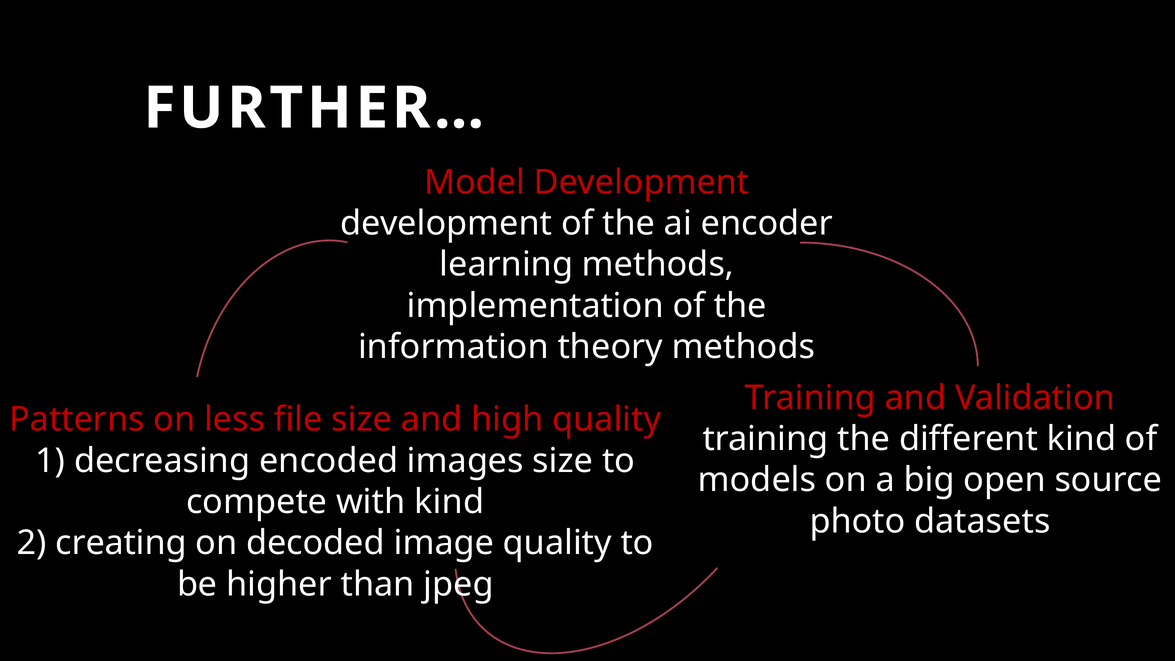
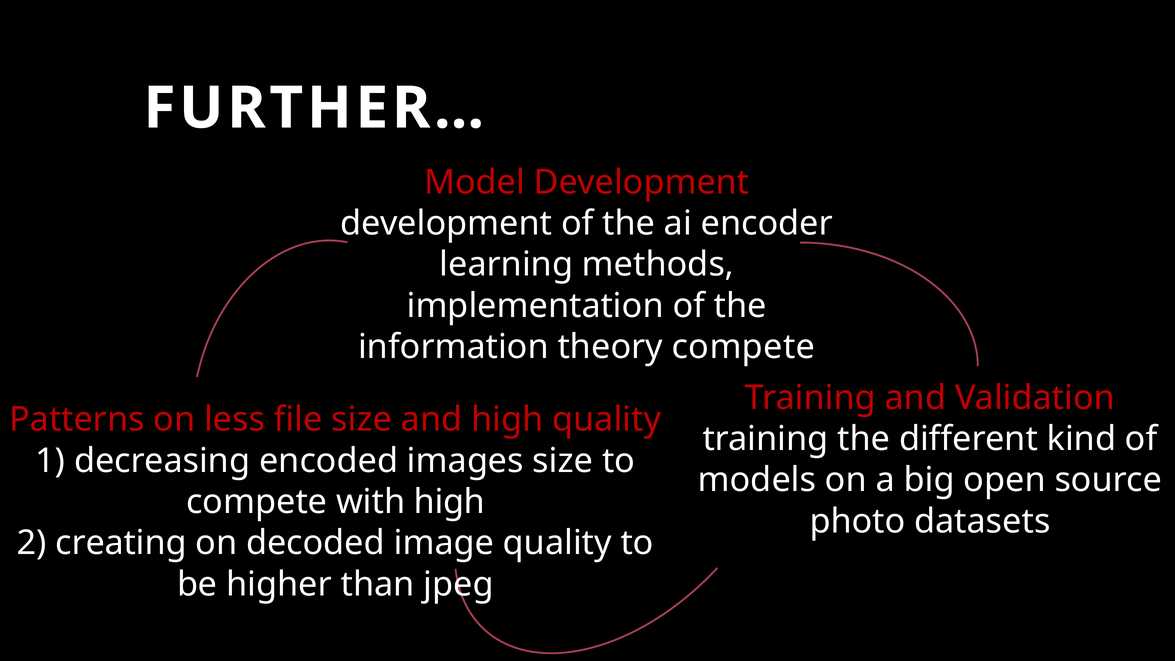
theory methods: methods -> compete
with kind: kind -> high
